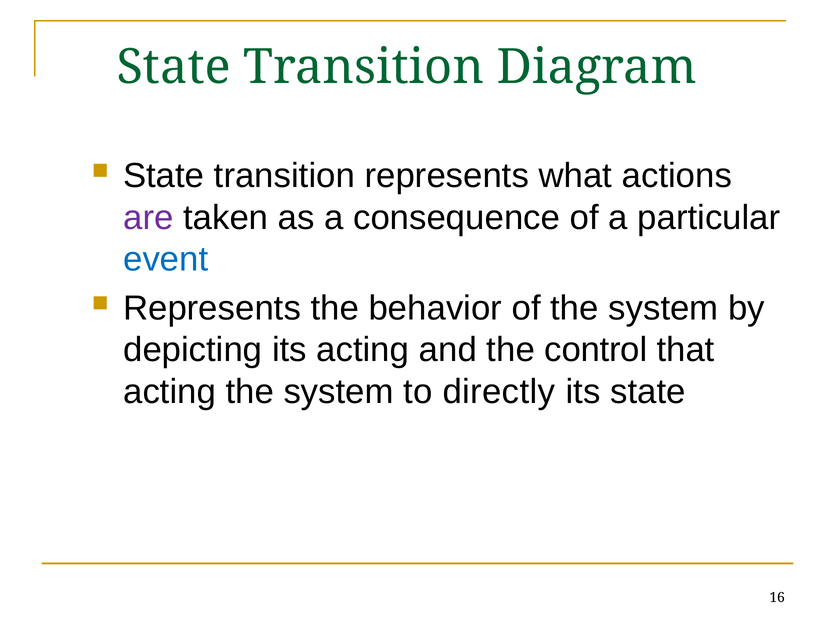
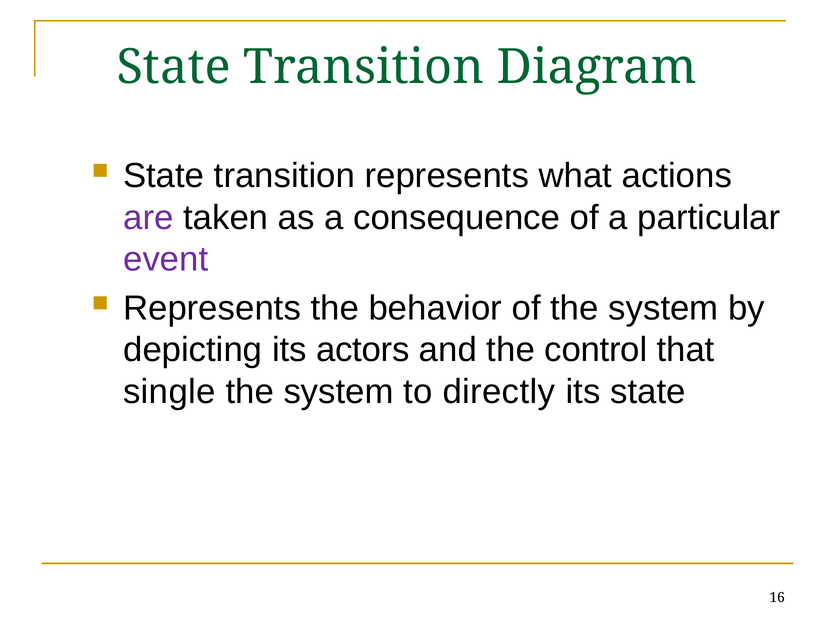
event colour: blue -> purple
its acting: acting -> actors
acting at (170, 392): acting -> single
